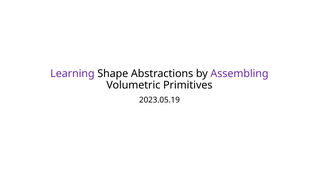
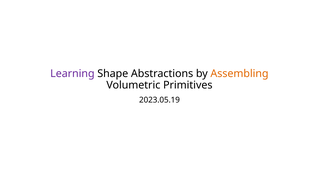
Assembling colour: purple -> orange
